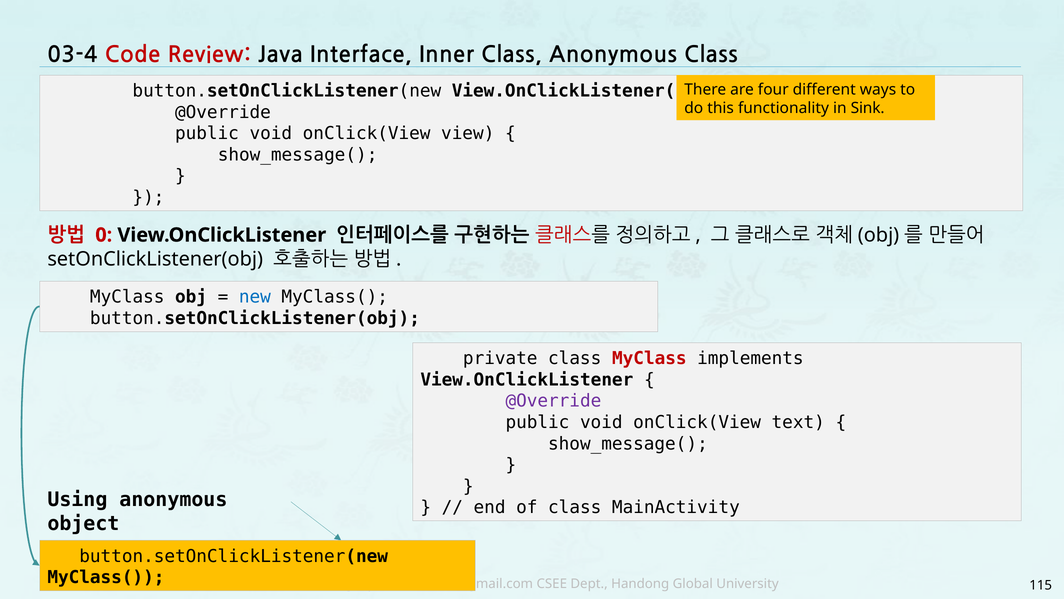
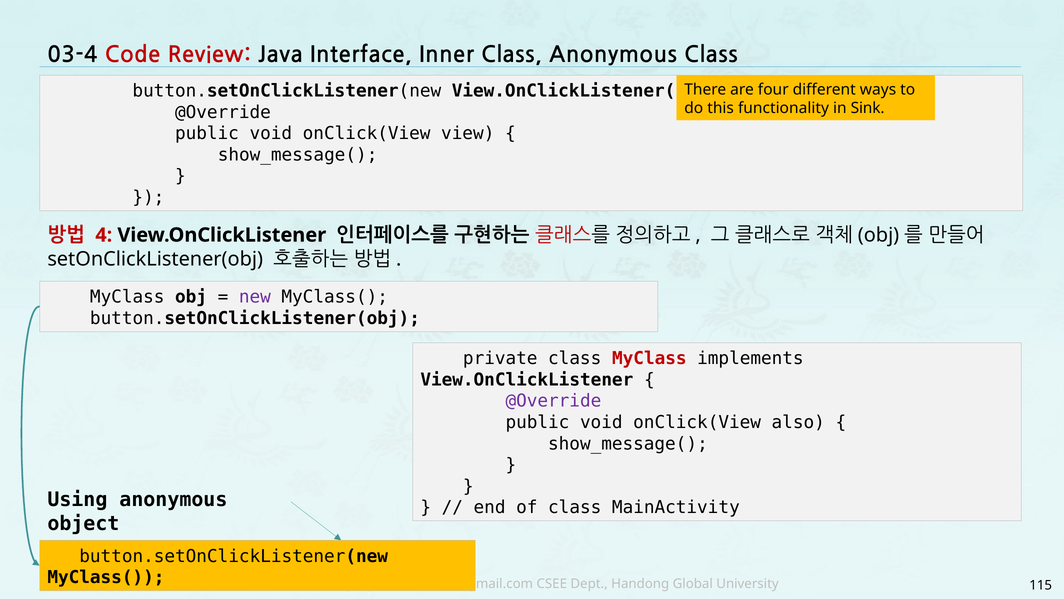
0: 0 -> 4
new colour: blue -> purple
text: text -> also
